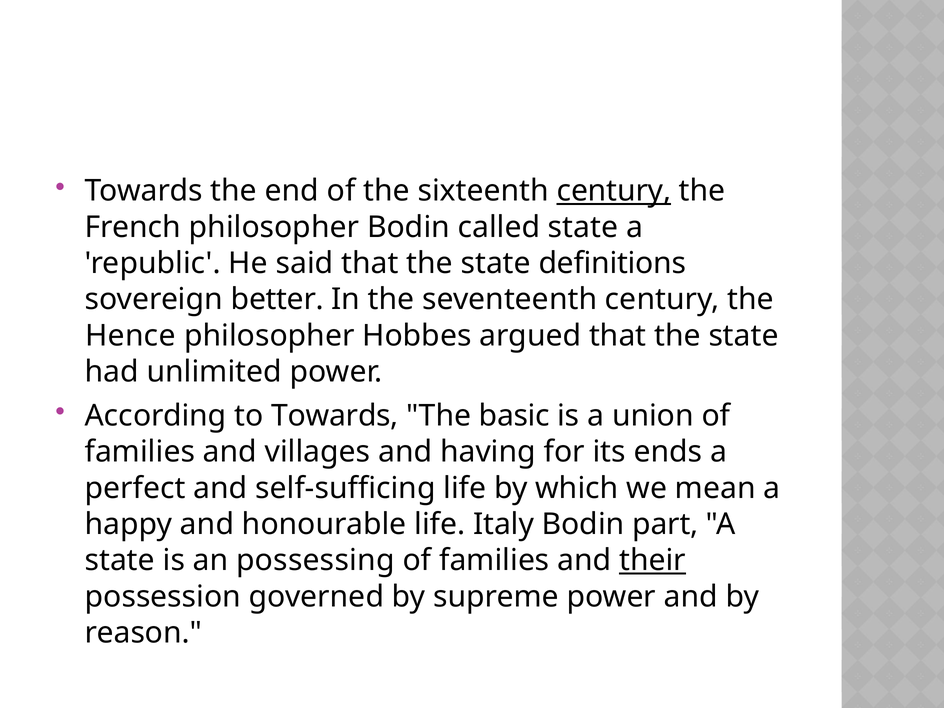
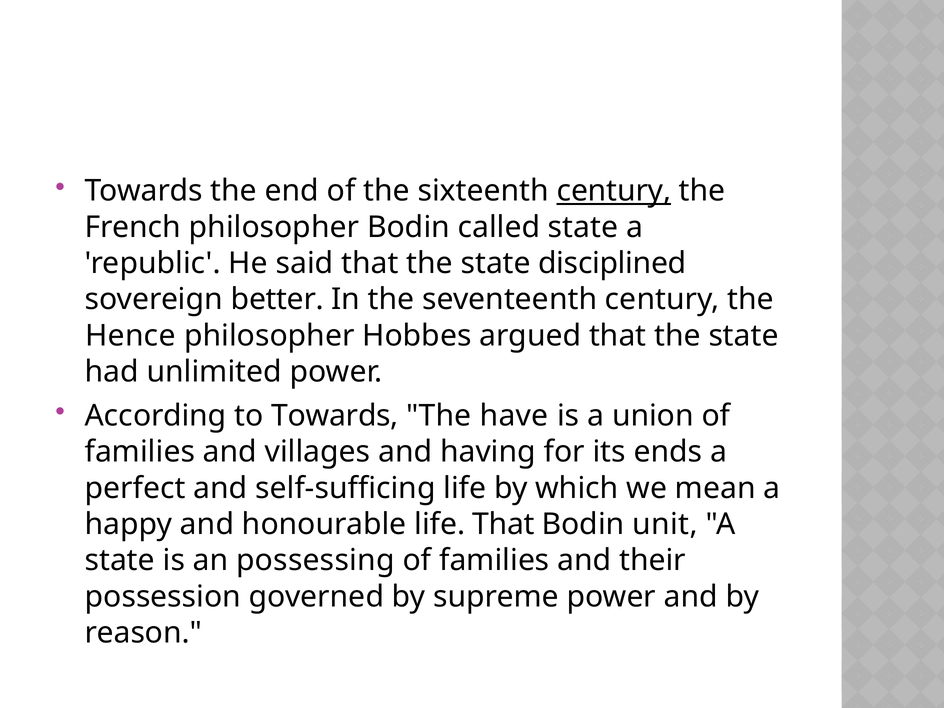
definitions: definitions -> disciplined
basic: basic -> have
life Italy: Italy -> That
part: part -> unit
their underline: present -> none
